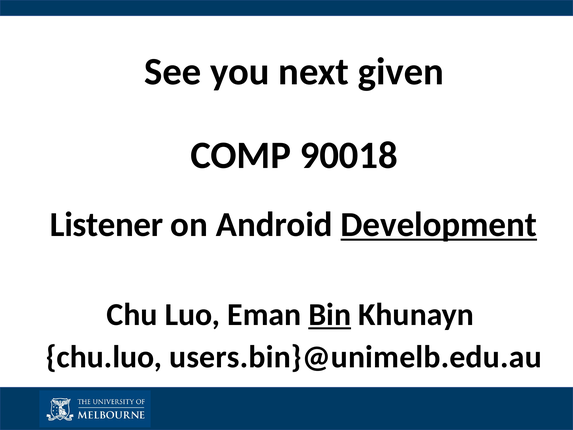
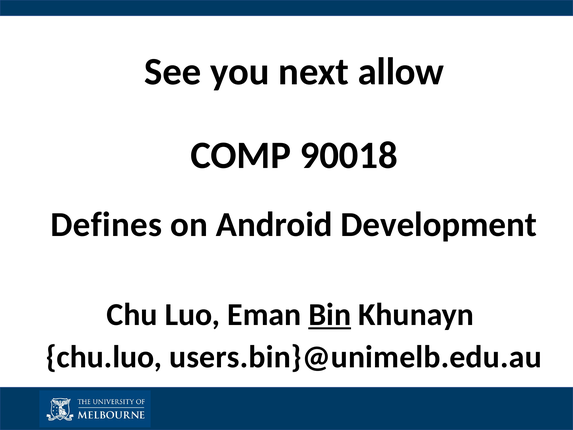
given: given -> allow
Listener: Listener -> Defines
Development underline: present -> none
